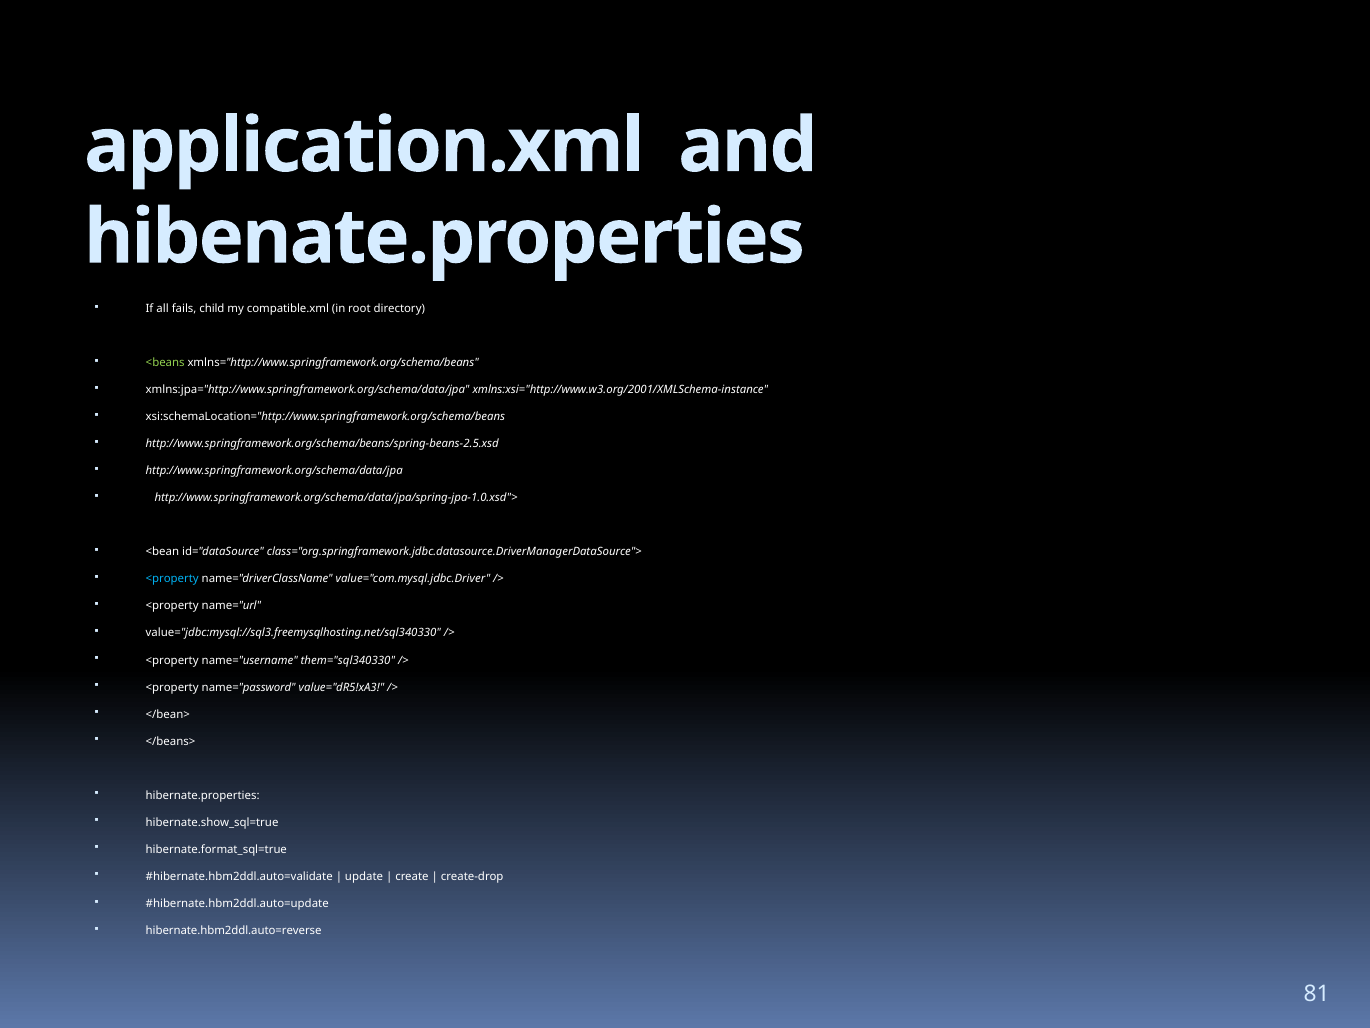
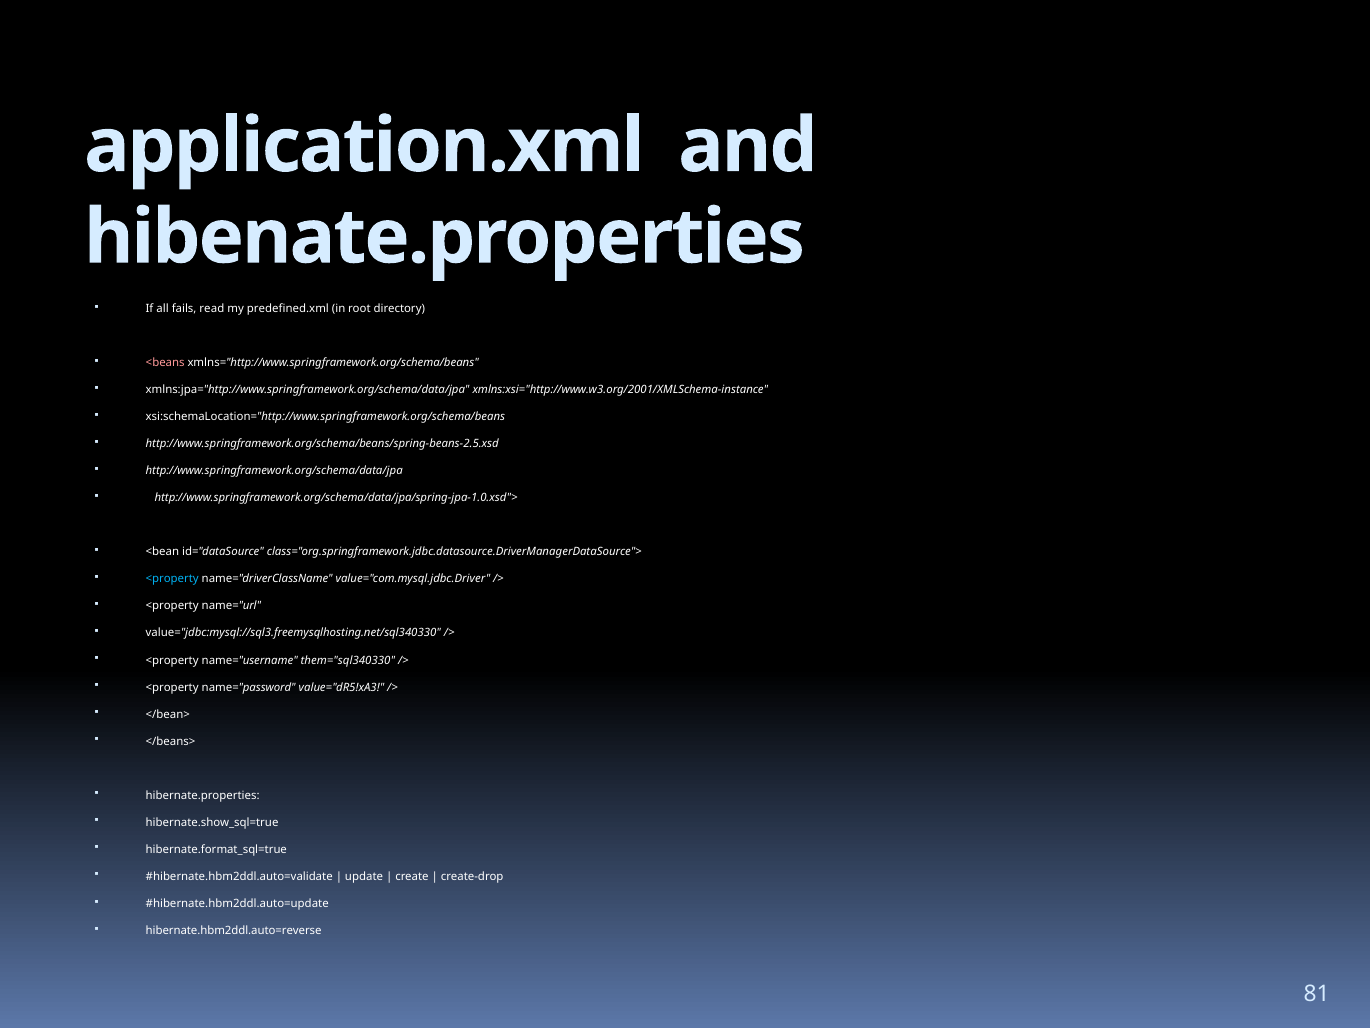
child: child -> read
compatible.xml: compatible.xml -> predefined.xml
<beans colour: light green -> pink
